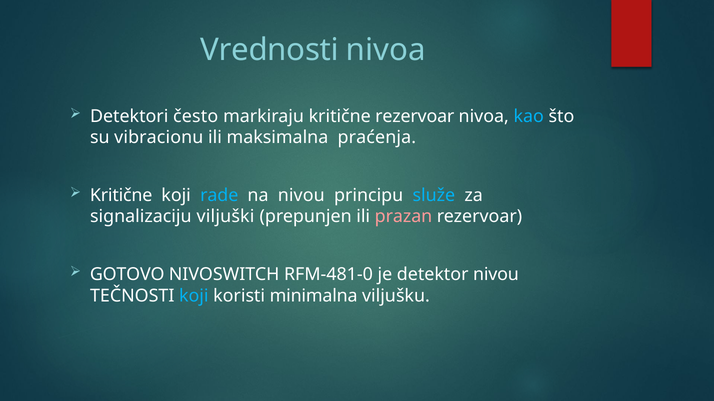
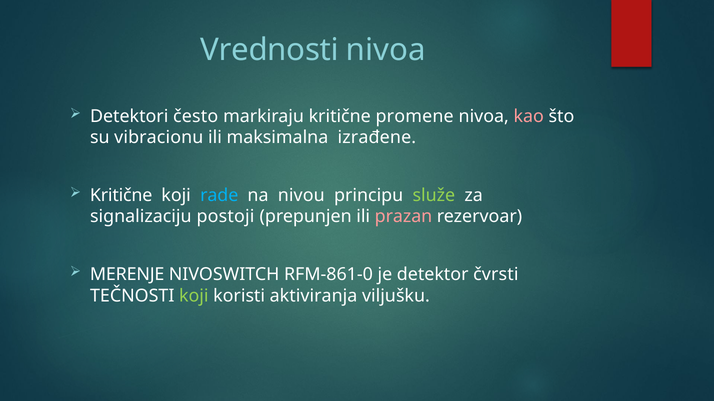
kritične rezervoar: rezervoar -> promene
kao colour: light blue -> pink
praćenja: praćenja -> izrađene
služe colour: light blue -> light green
viljuški: viljuški -> postoji
GOTOVO: GOTOVO -> MERENJE
RFM-481-0: RFM-481-0 -> RFM-861-0
detektor nivou: nivou -> čvrsti
koji at (194, 296) colour: light blue -> light green
minimalna: minimalna -> aktiviranja
